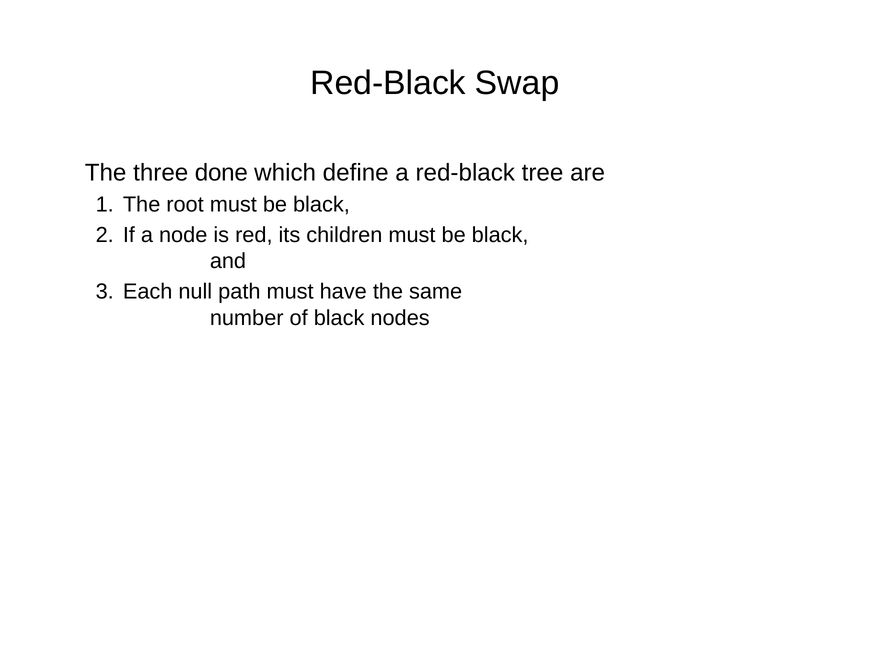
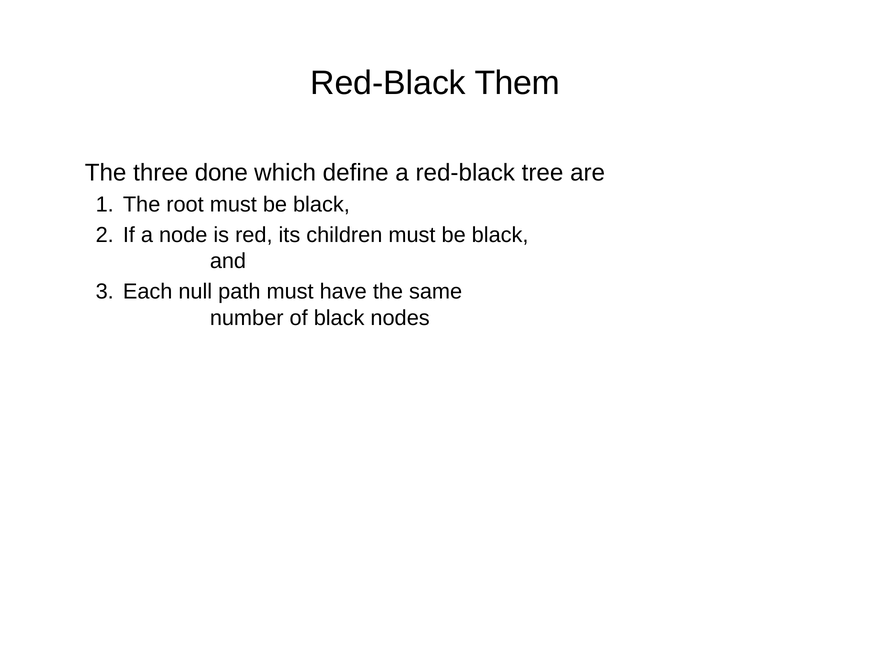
Swap: Swap -> Them
